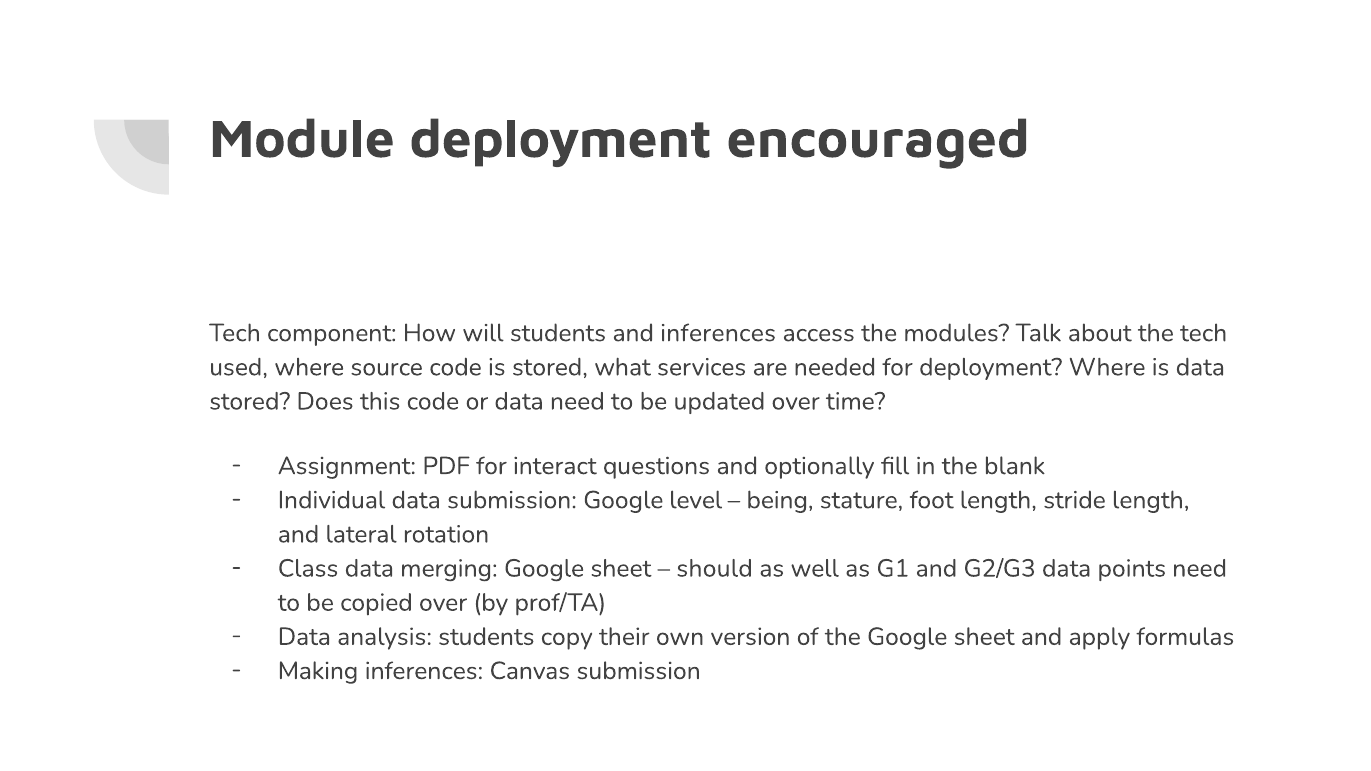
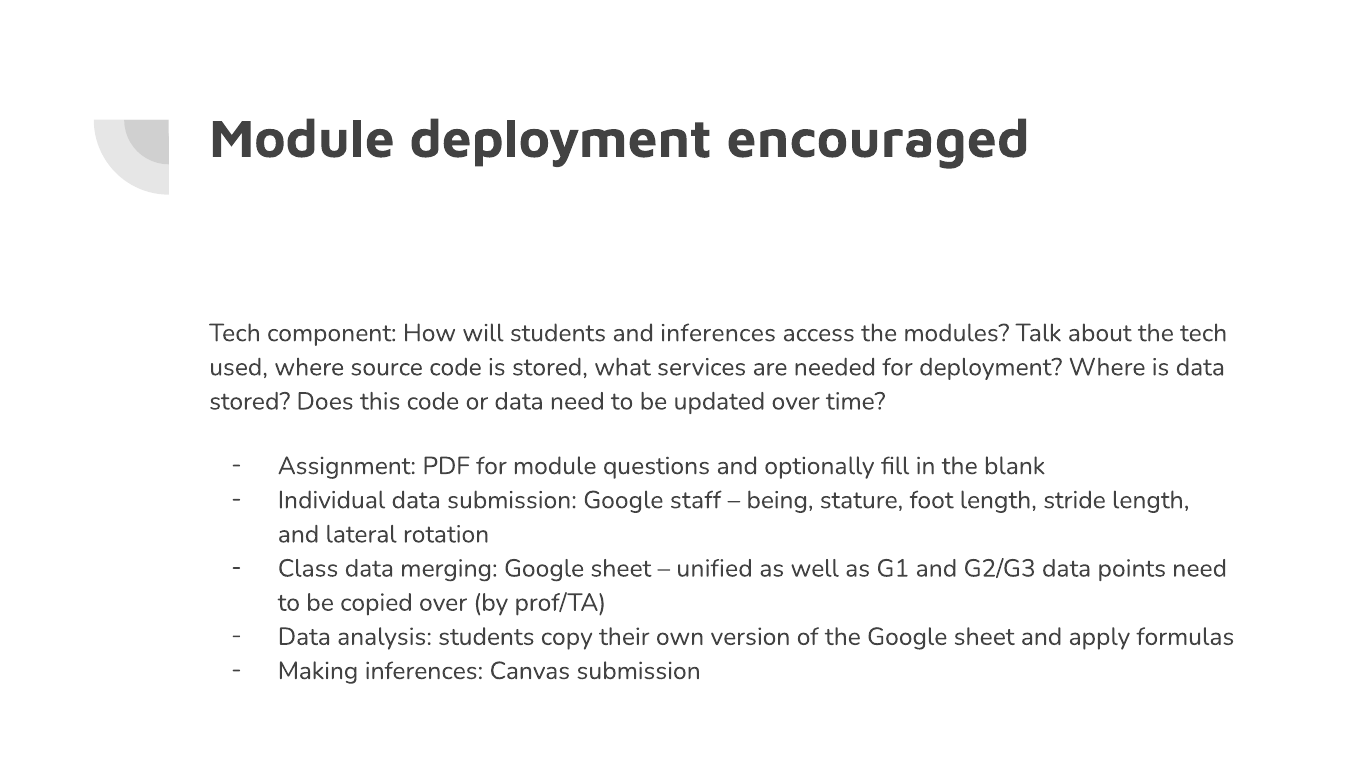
for interact: interact -> module
level: level -> staff
should: should -> unified
